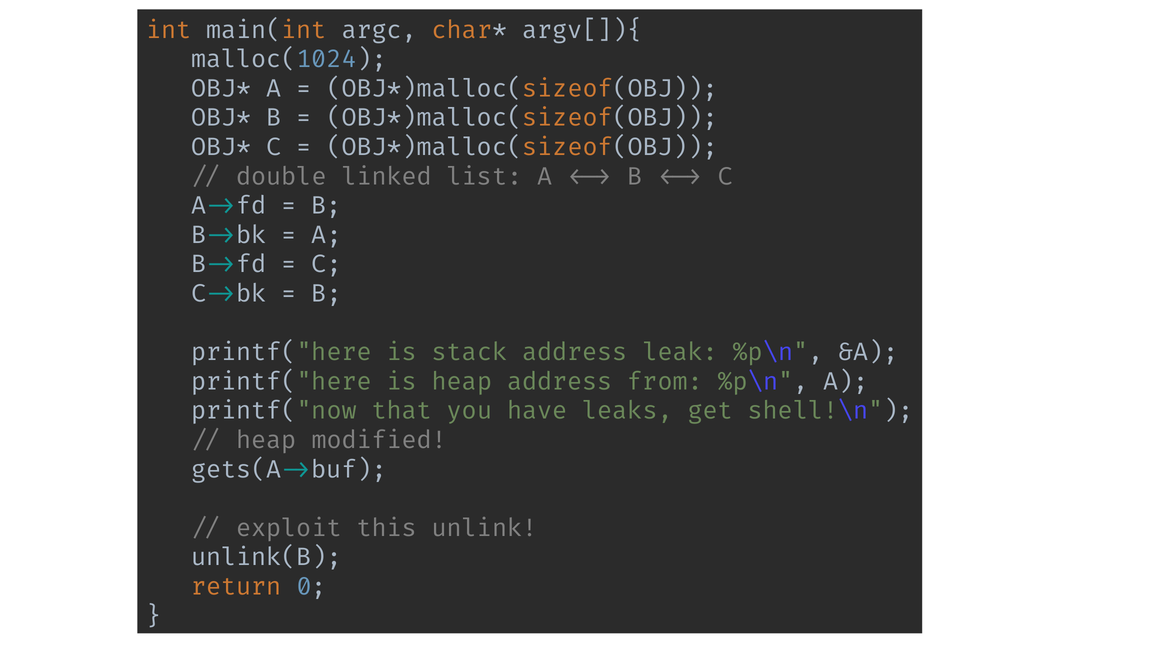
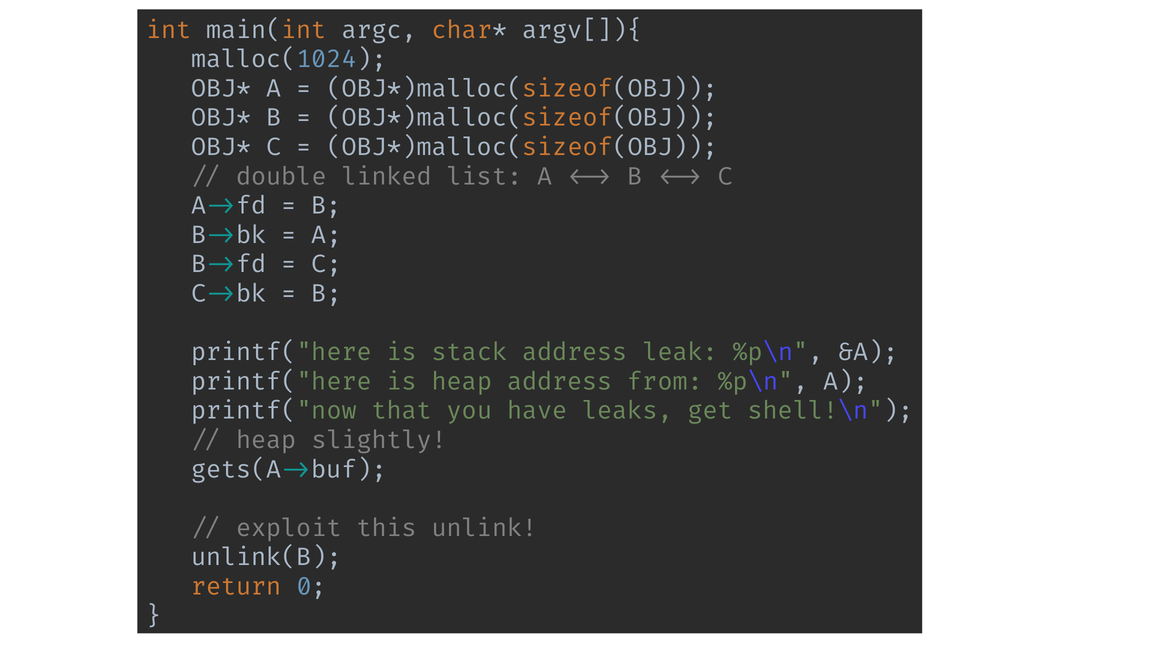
modified: modified -> slightly
